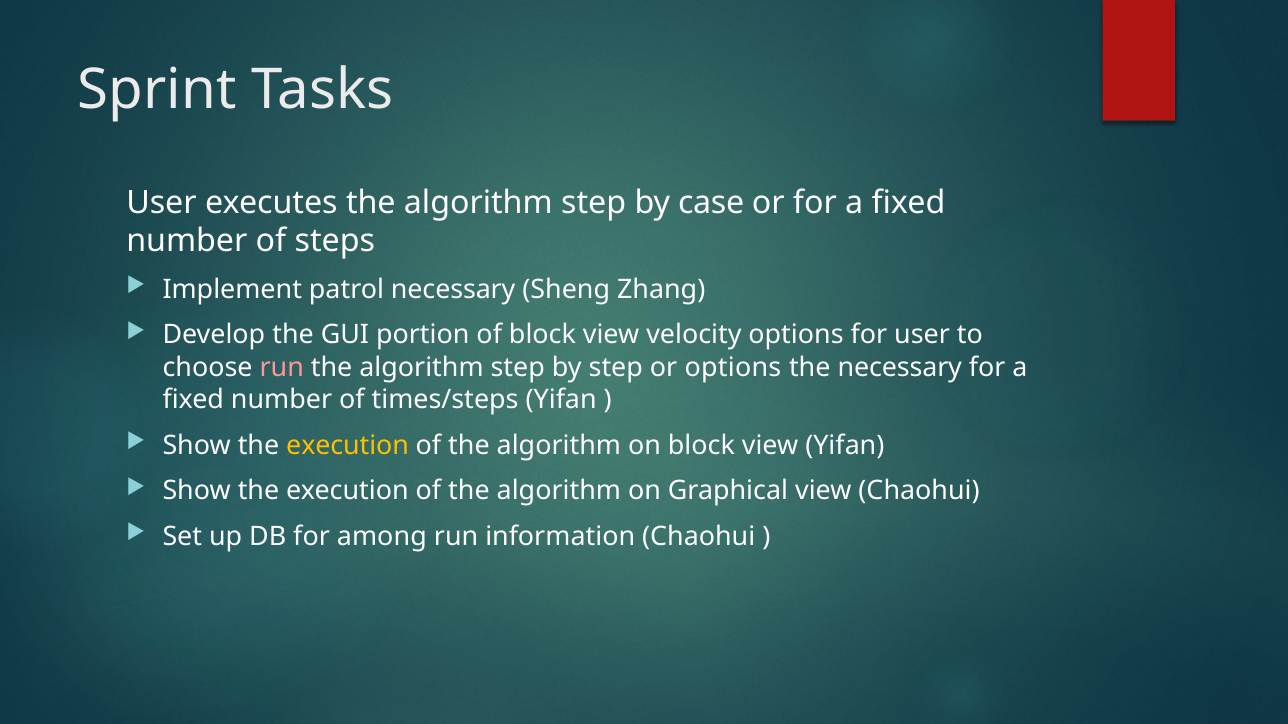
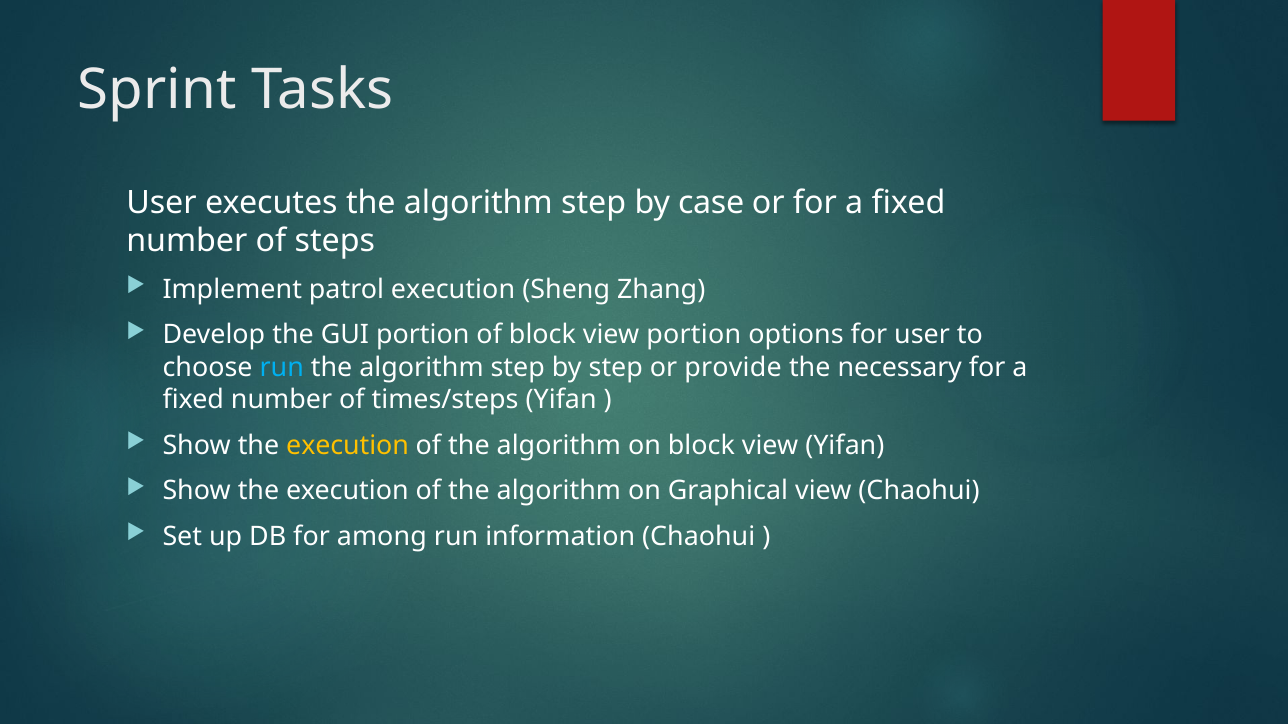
patrol necessary: necessary -> execution
view velocity: velocity -> portion
run at (282, 368) colour: pink -> light blue
or options: options -> provide
